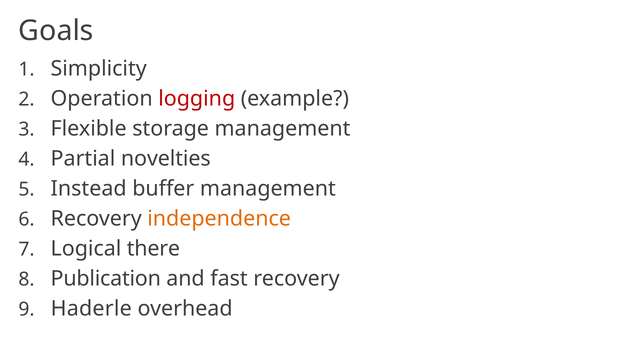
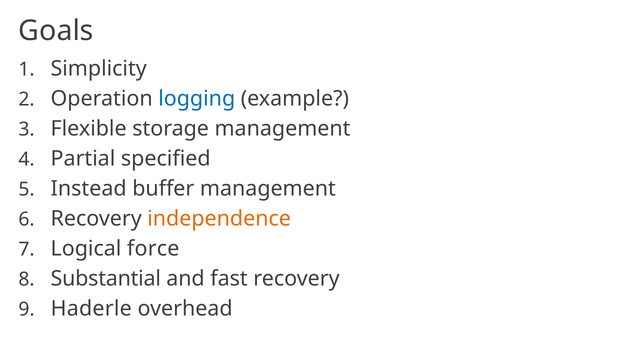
logging colour: red -> blue
novelties: novelties -> specified
there: there -> force
Publication: Publication -> Substantial
